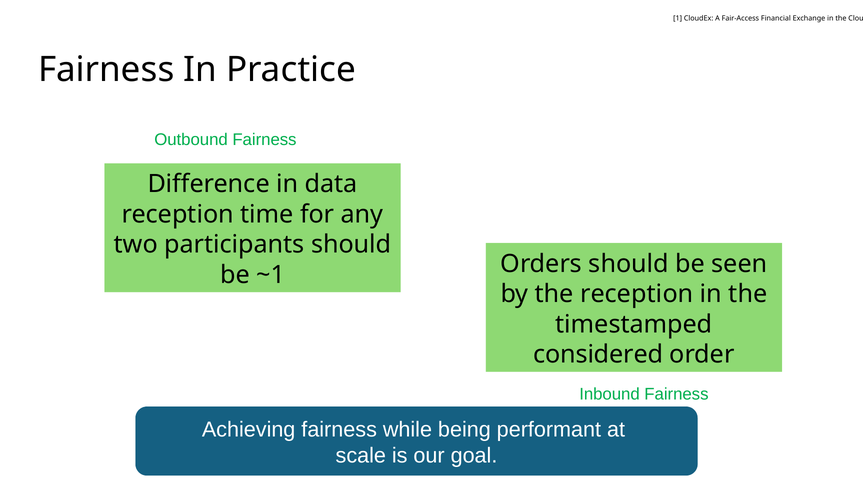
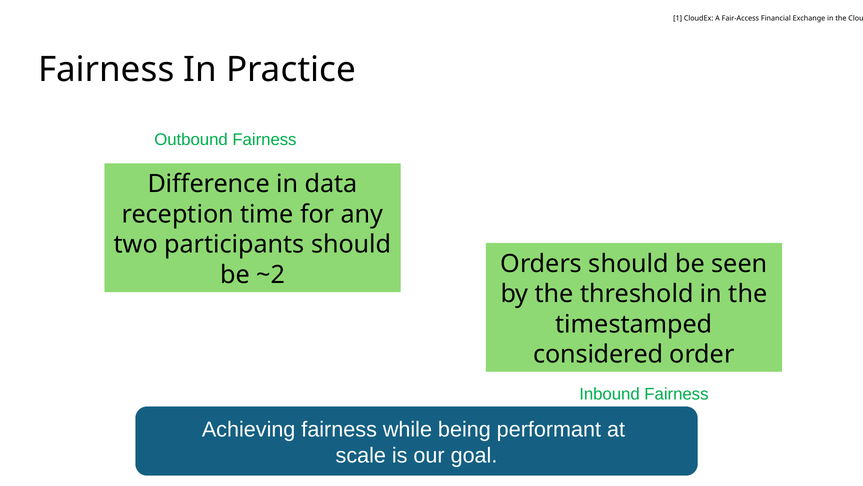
~1: ~1 -> ~2
the reception: reception -> threshold
